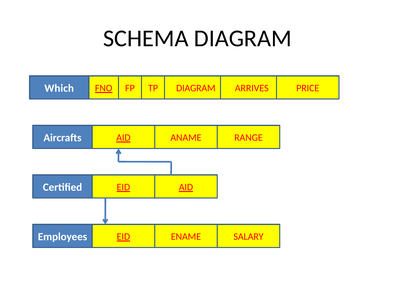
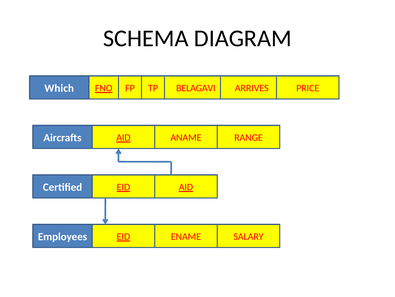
TP DIAGRAM: DIAGRAM -> BELAGAVI
